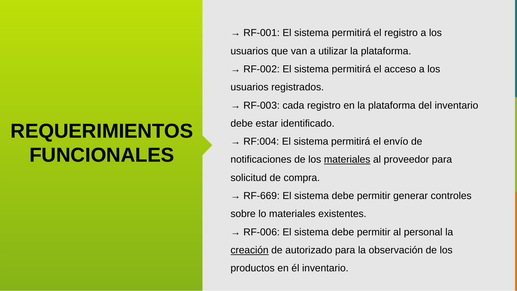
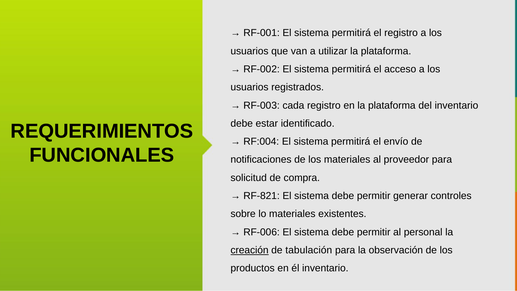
materiales at (347, 160) underline: present -> none
RF-669: RF-669 -> RF-821
autorizado: autorizado -> tabulación
